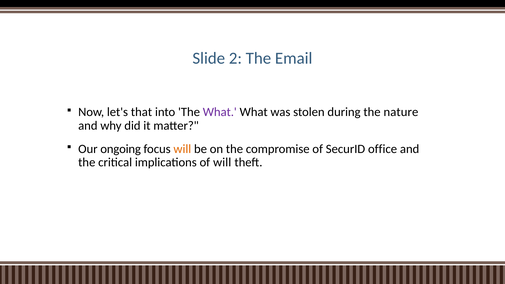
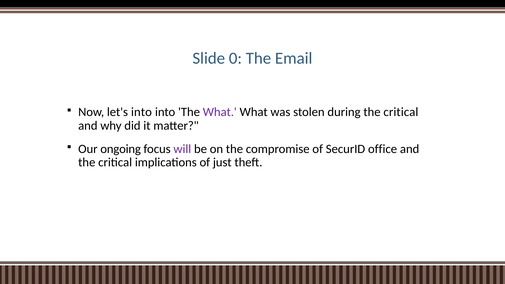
2: 2 -> 0
let's that: that -> into
during the nature: nature -> critical
will at (182, 149) colour: orange -> purple
of will: will -> just
